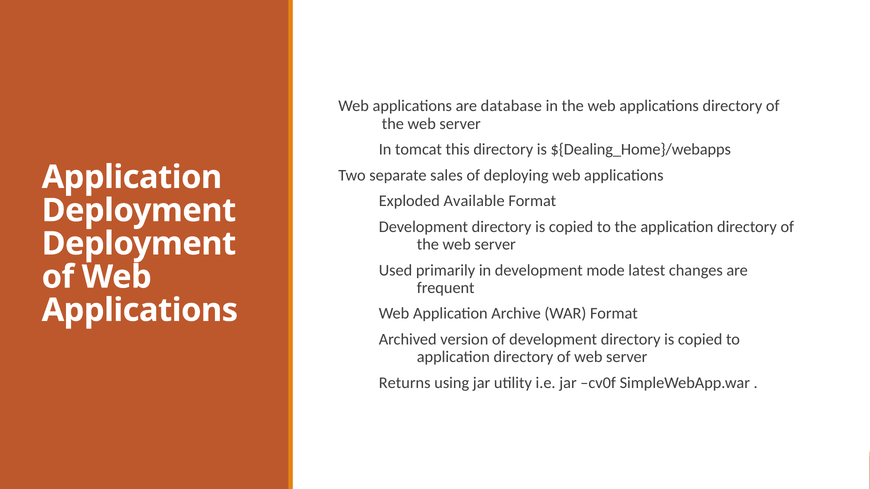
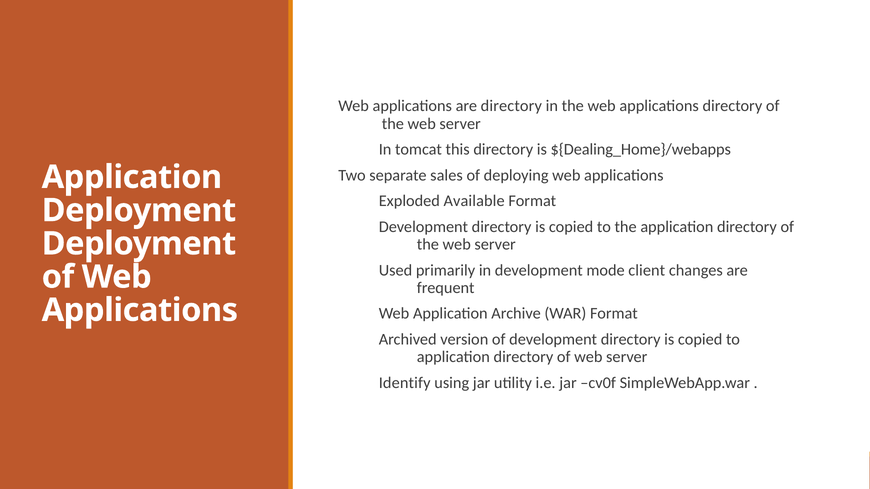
are database: database -> directory
latest: latest -> client
Returns: Returns -> Identify
